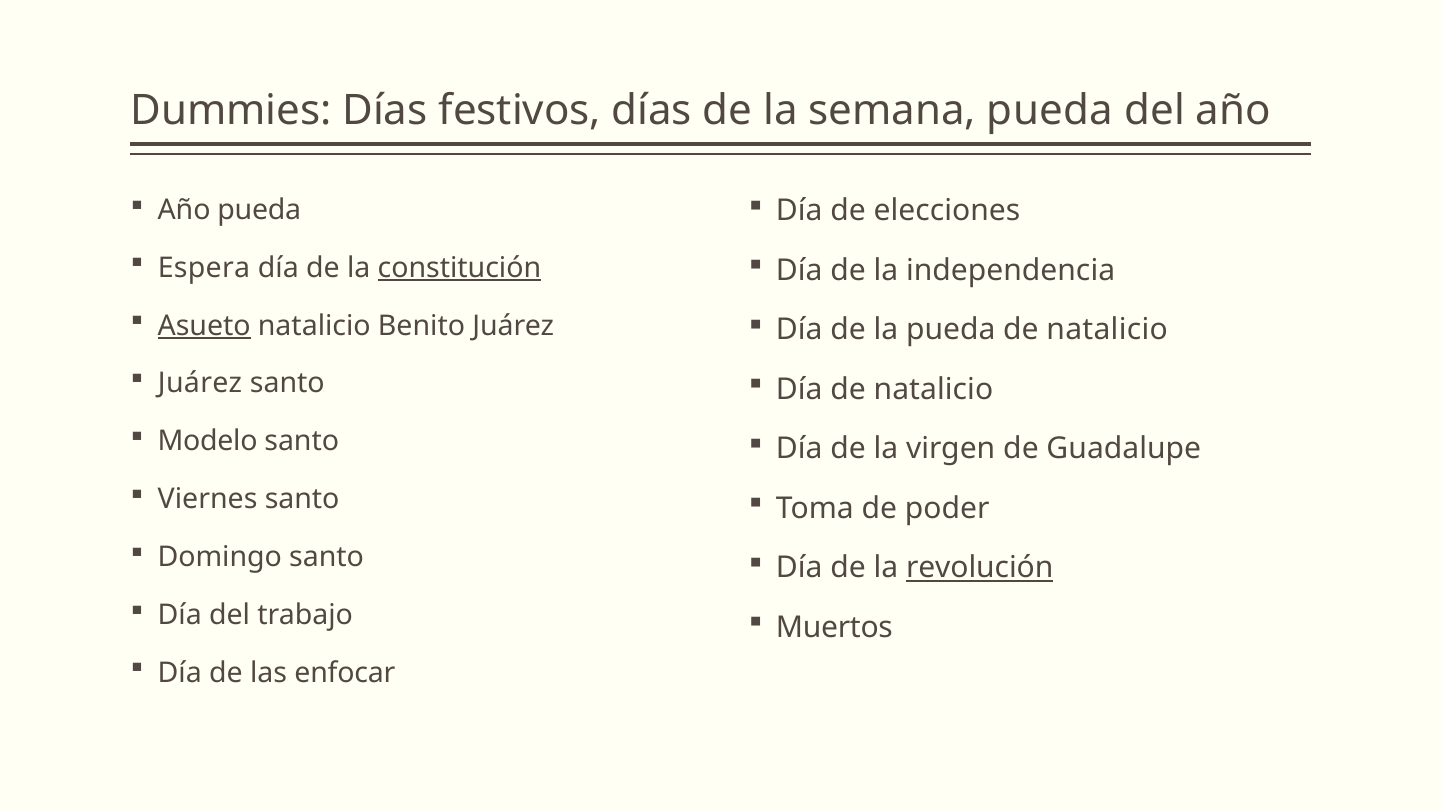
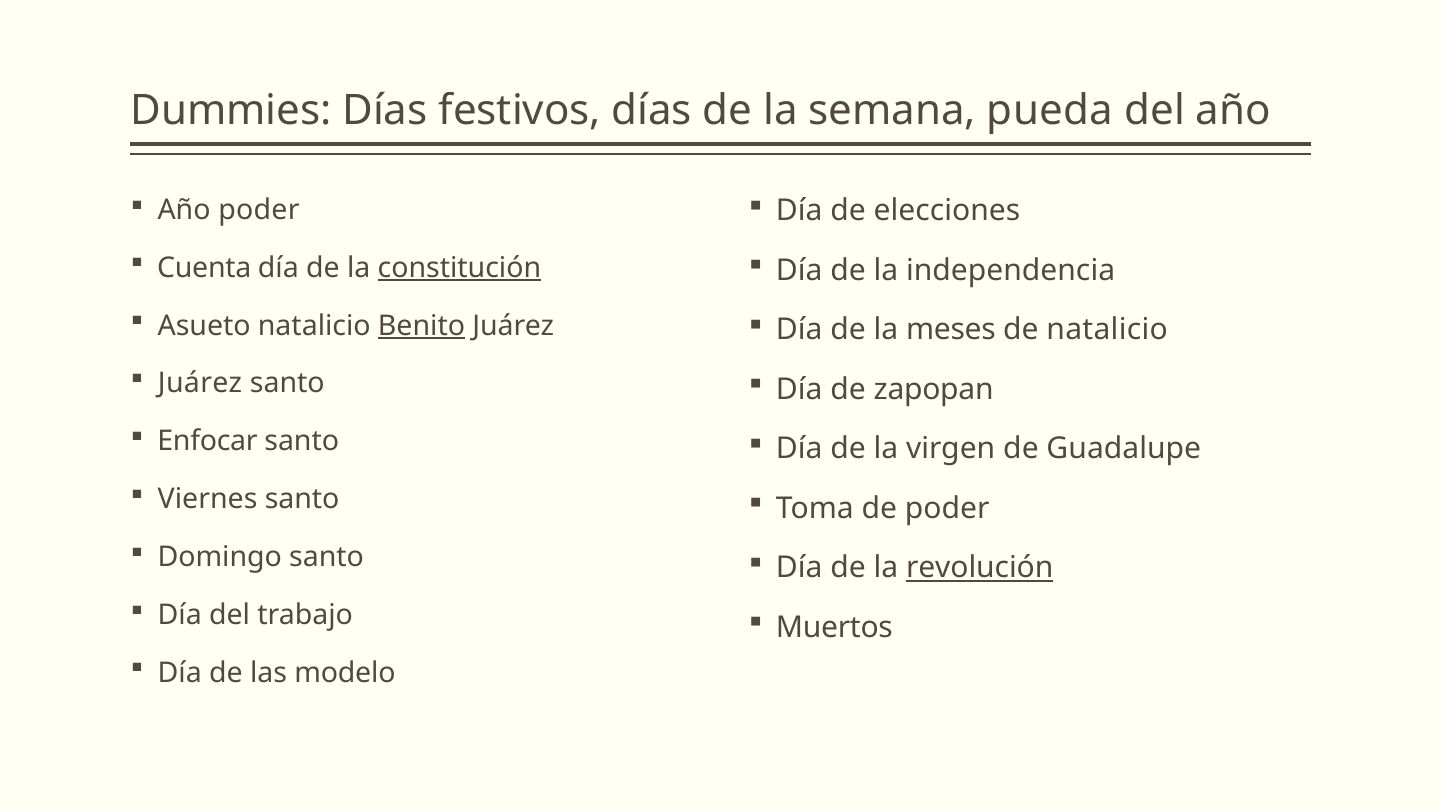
Año pueda: pueda -> poder
Espera: Espera -> Cuenta
Asueto underline: present -> none
Benito underline: none -> present
la pueda: pueda -> meses
Día de natalicio: natalicio -> zapopan
Modelo: Modelo -> Enfocar
enfocar: enfocar -> modelo
